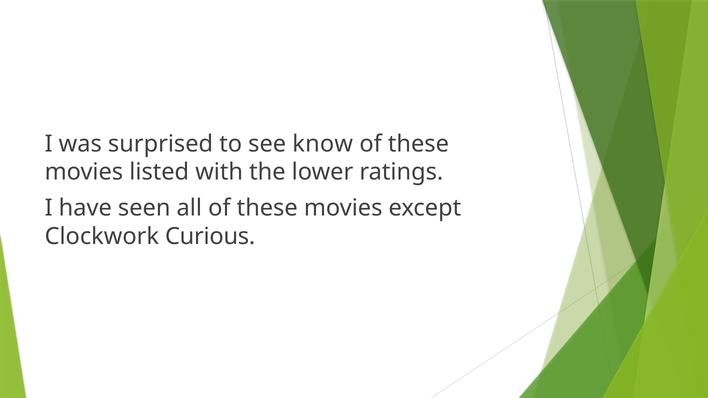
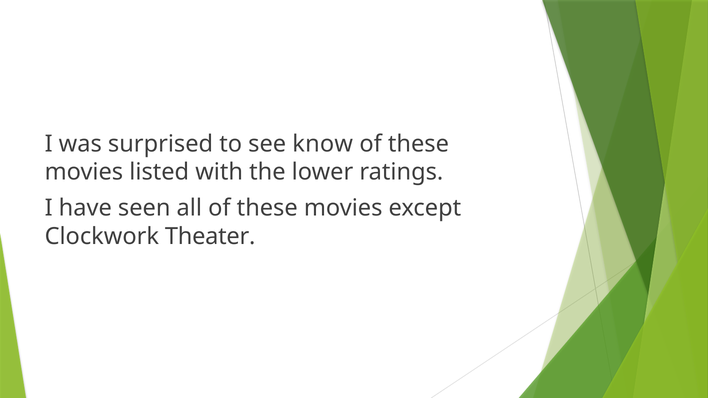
Curious: Curious -> Theater
